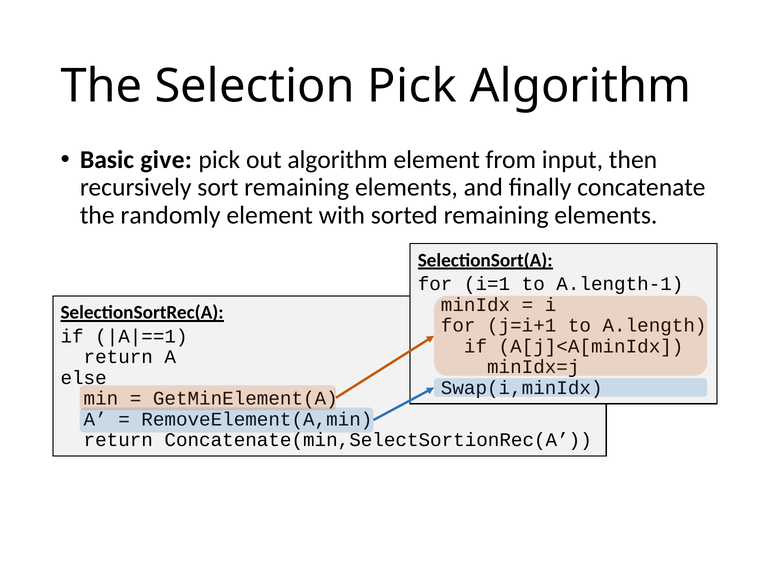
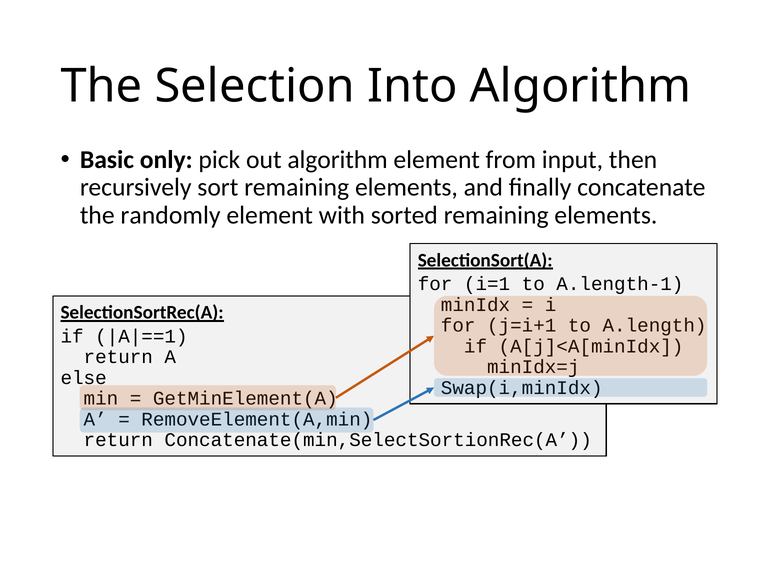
Selection Pick: Pick -> Into
give: give -> only
